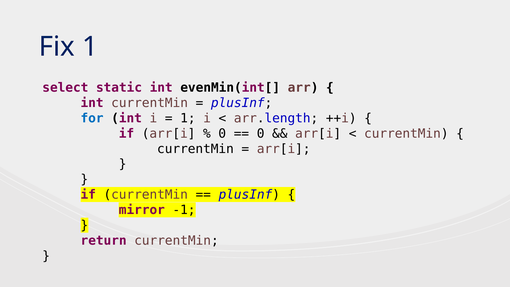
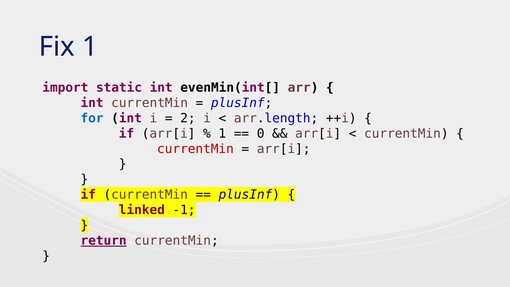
select: select -> import
1 at (188, 118): 1 -> 2
0 at (222, 133): 0 -> 1
currentMin at (195, 149) colour: black -> red
mirror: mirror -> linked
return underline: none -> present
